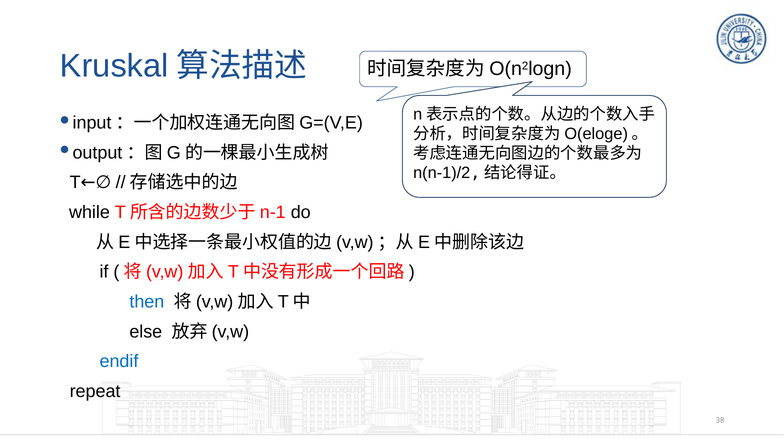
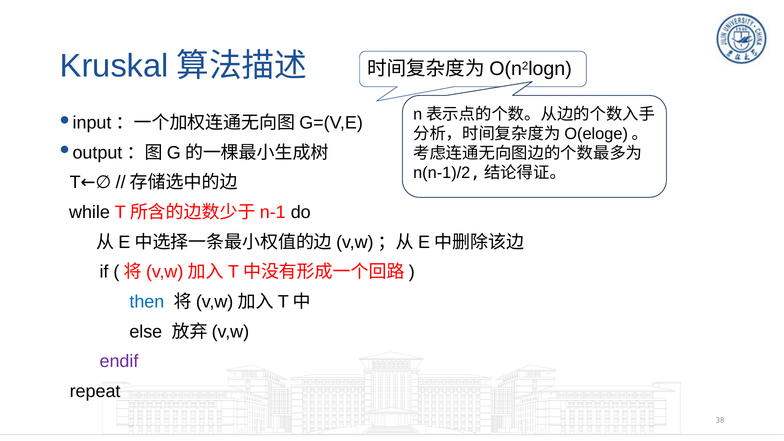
endif colour: blue -> purple
